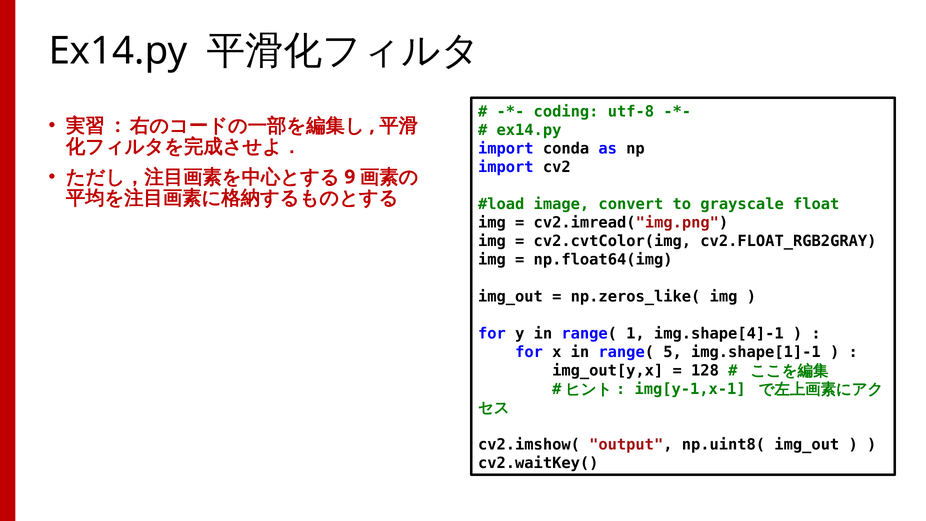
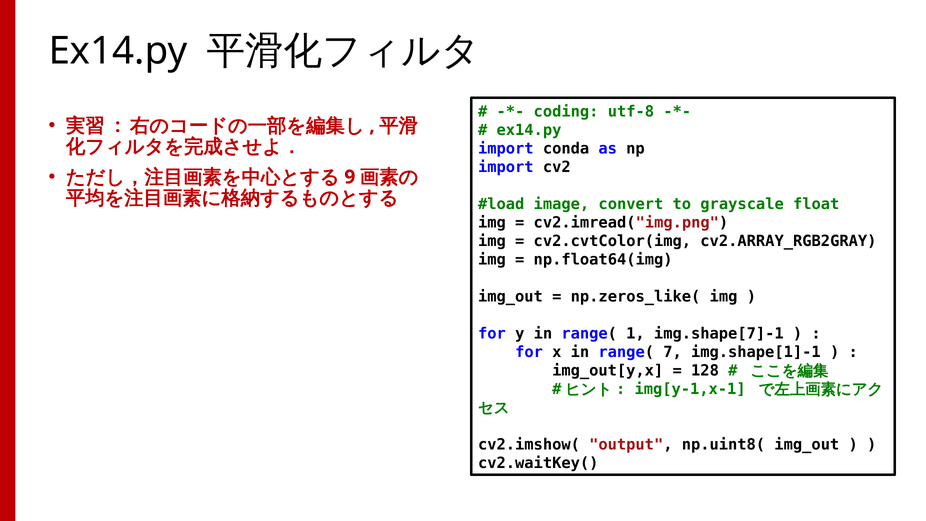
cv2.FLOAT_RGB2GRAY: cv2.FLOAT_RGB2GRAY -> cv2.ARRAY_RGB2GRAY
img.shape[4]-1: img.shape[4]-1 -> img.shape[7]-1
5: 5 -> 7
